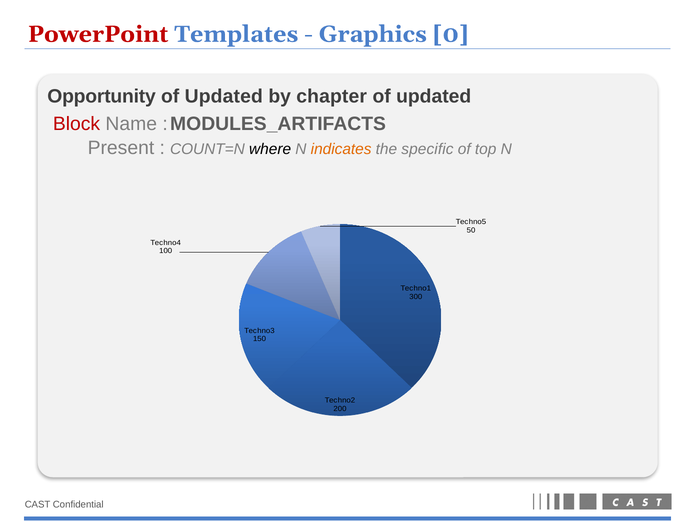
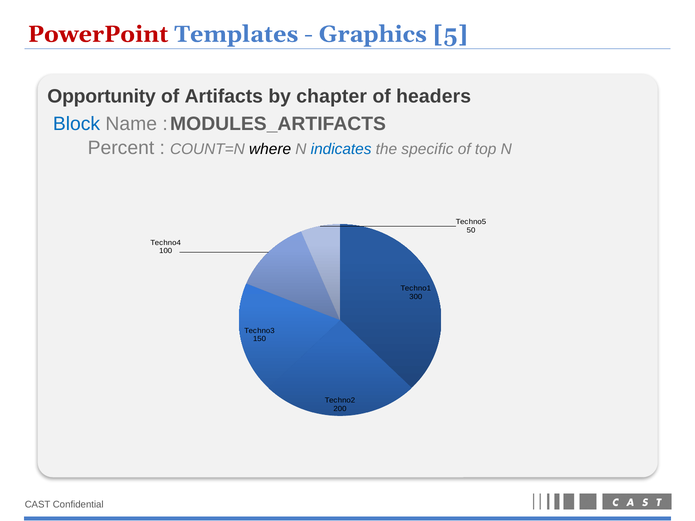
0: 0 -> 5
Updated at (224, 96): Updated -> Artifacts
updated at (434, 96): updated -> headers
Block colour: red -> blue
Present: Present -> Percent
indicates colour: orange -> blue
